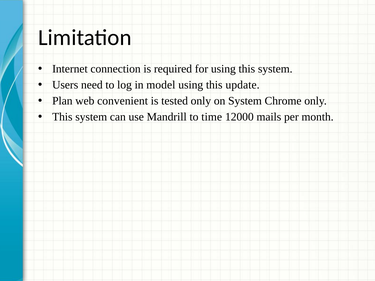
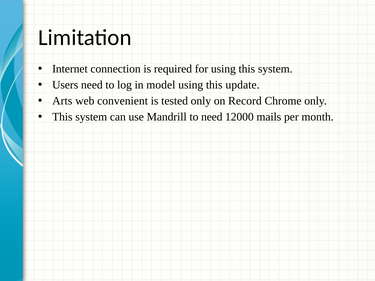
Plan: Plan -> Arts
on System: System -> Record
to time: time -> need
